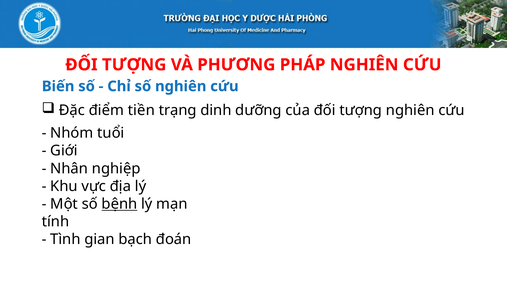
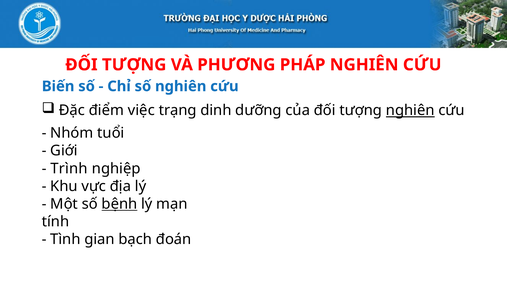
tiền: tiền -> việc
nghiên at (410, 111) underline: none -> present
Nhân: Nhân -> Trình
